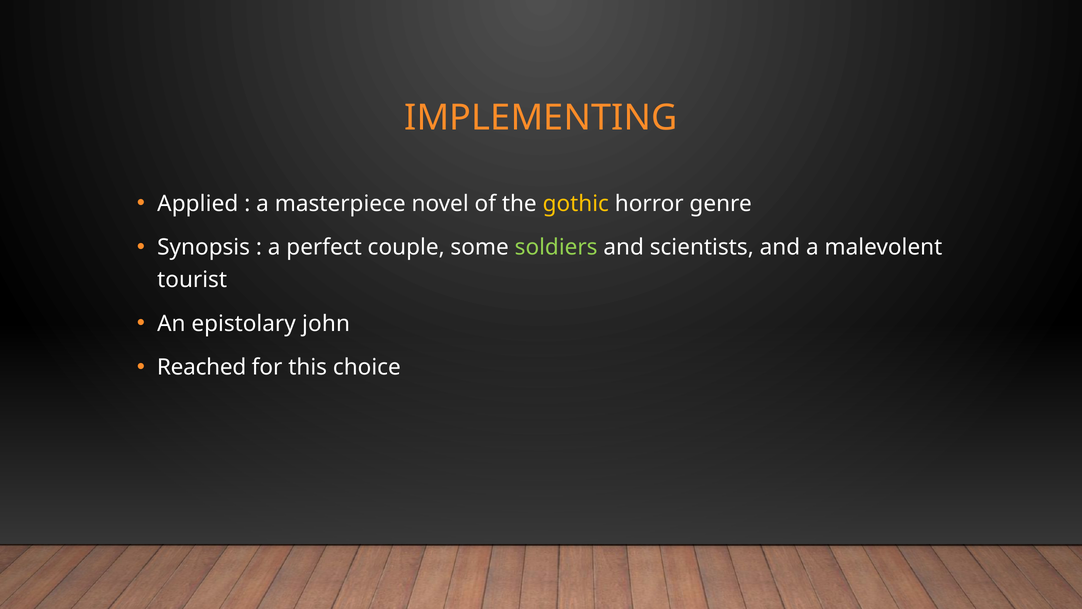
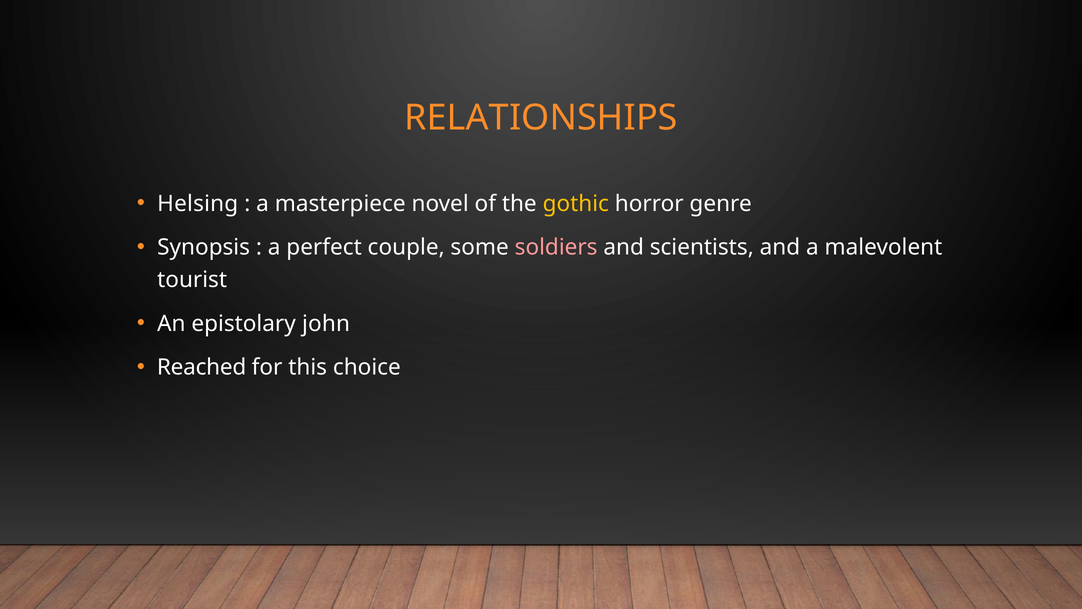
IMPLEMENTING: IMPLEMENTING -> RELATIONSHIPS
Applied: Applied -> Helsing
soldiers colour: light green -> pink
